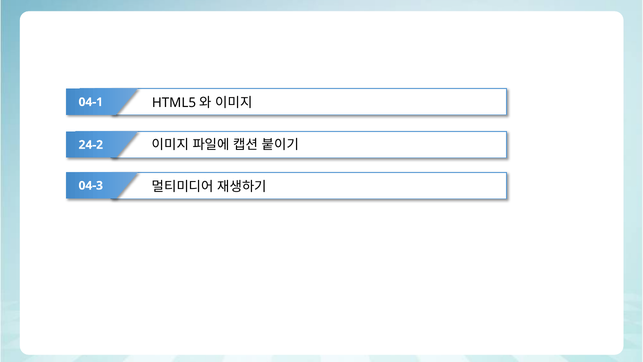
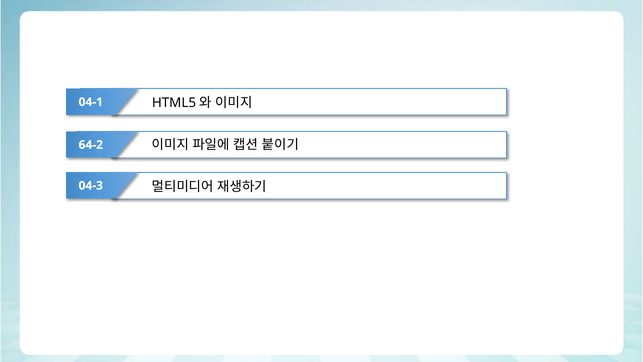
24-2: 24-2 -> 64-2
